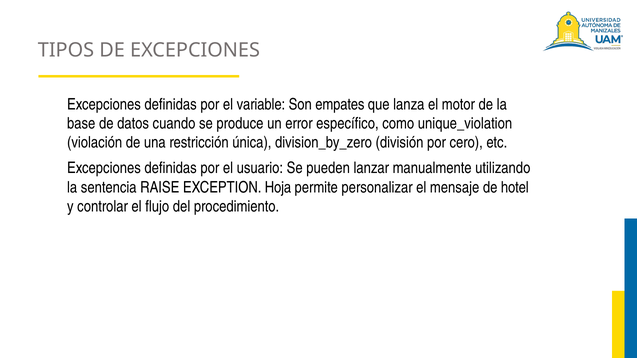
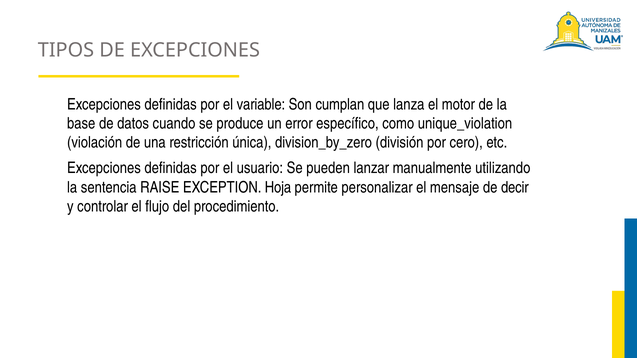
empates: empates -> cumplan
hotel: hotel -> decir
